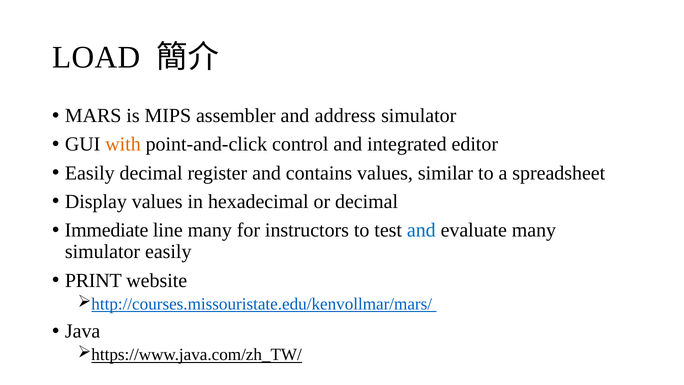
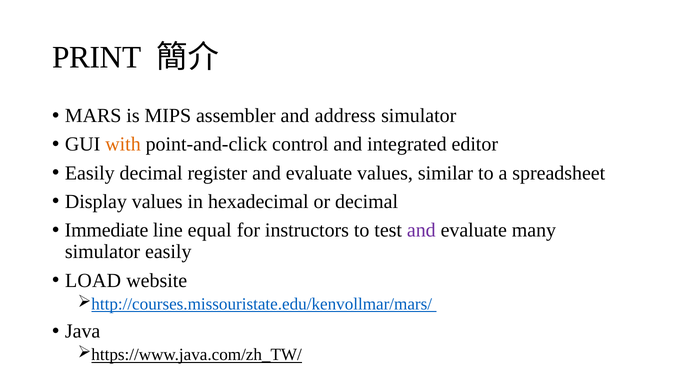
LOAD: LOAD -> PRINT
register and contains: contains -> evaluate
line many: many -> equal
and at (421, 230) colour: blue -> purple
PRINT: PRINT -> LOAD
